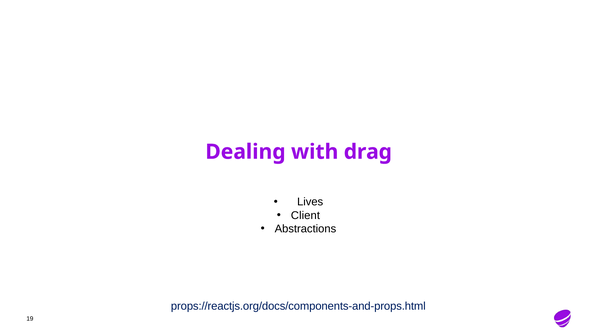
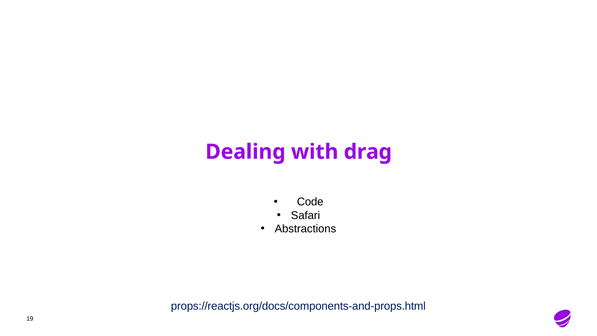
Lives: Lives -> Code
Client: Client -> Safari
